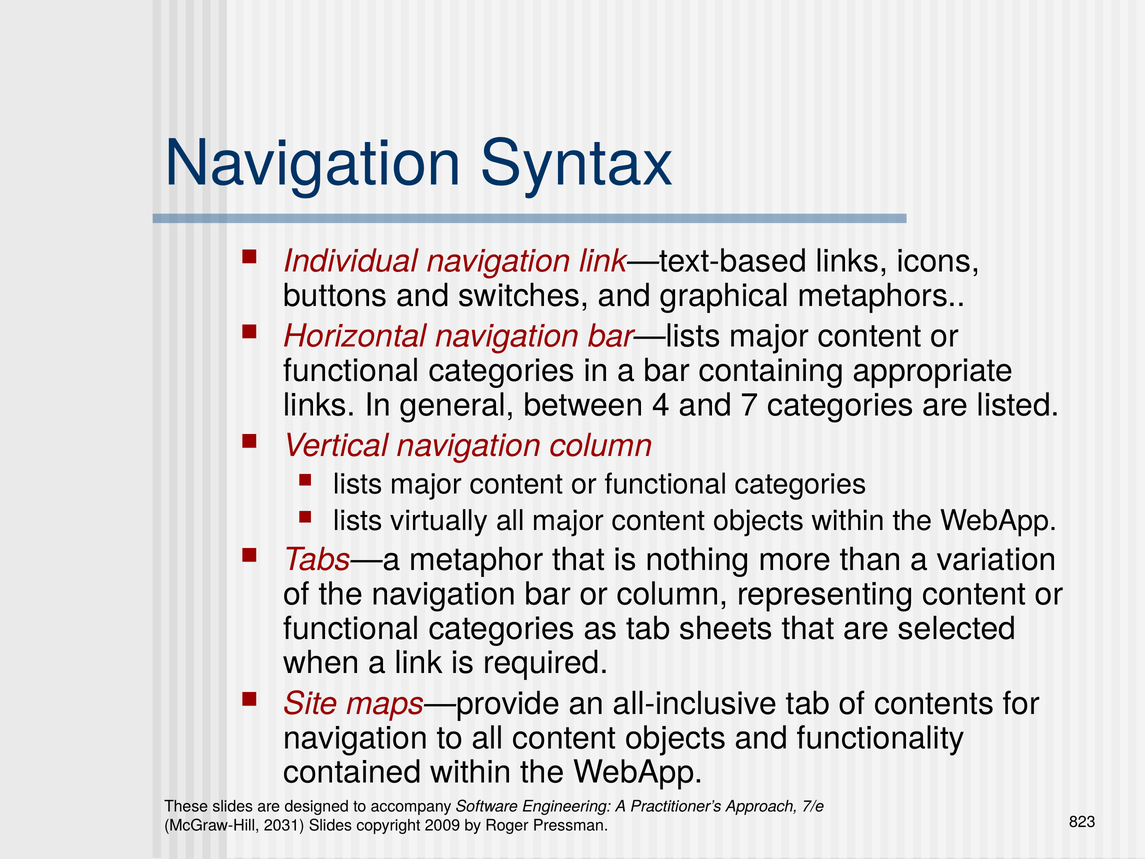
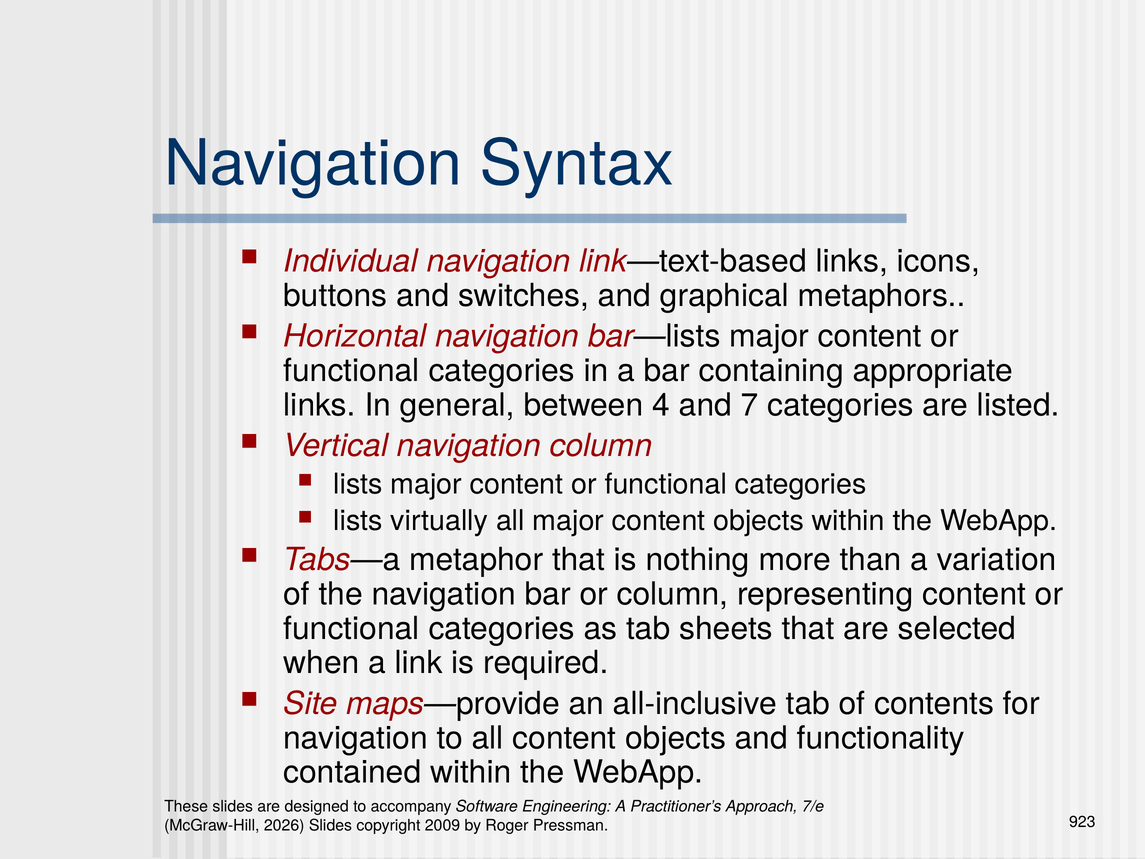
2031: 2031 -> 2026
823: 823 -> 923
